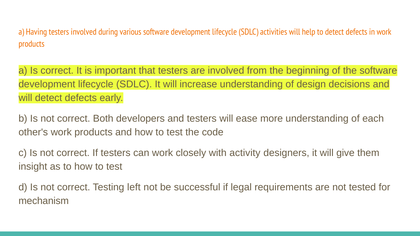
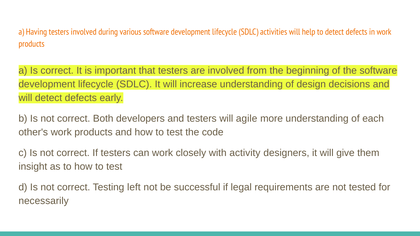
ease: ease -> agile
mechanism: mechanism -> necessarily
